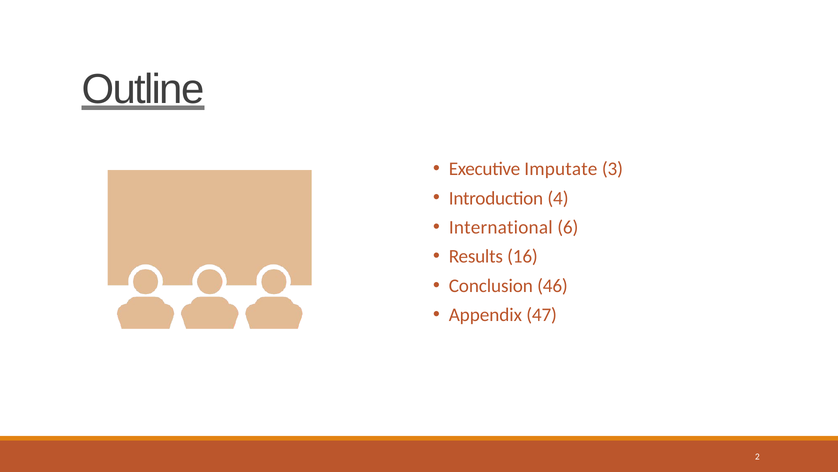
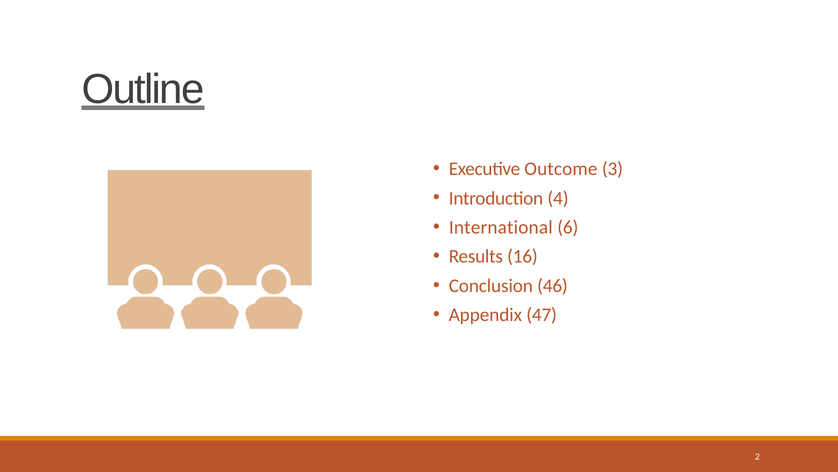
Imputate: Imputate -> Outcome
